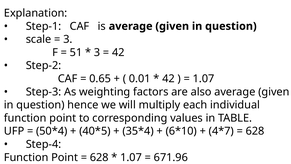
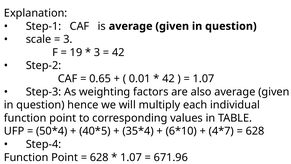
51: 51 -> 19
